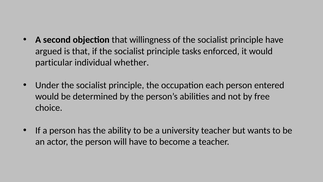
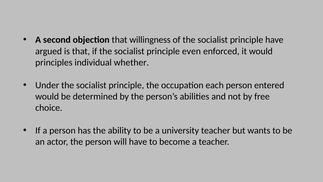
tasks: tasks -> even
particular: particular -> principles
